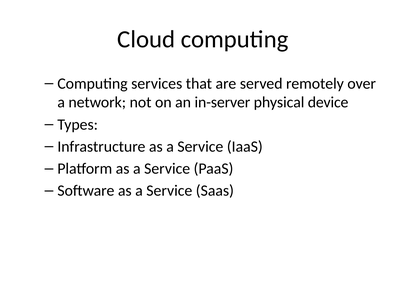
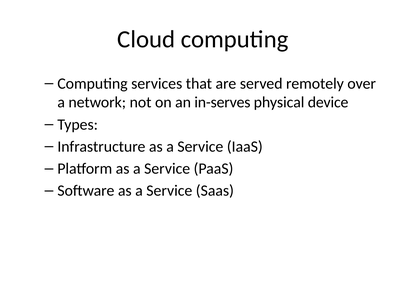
in-server: in-server -> in-serves
